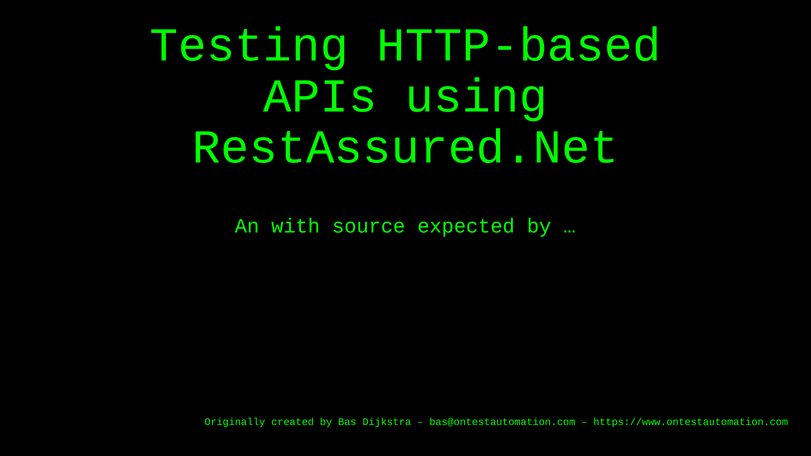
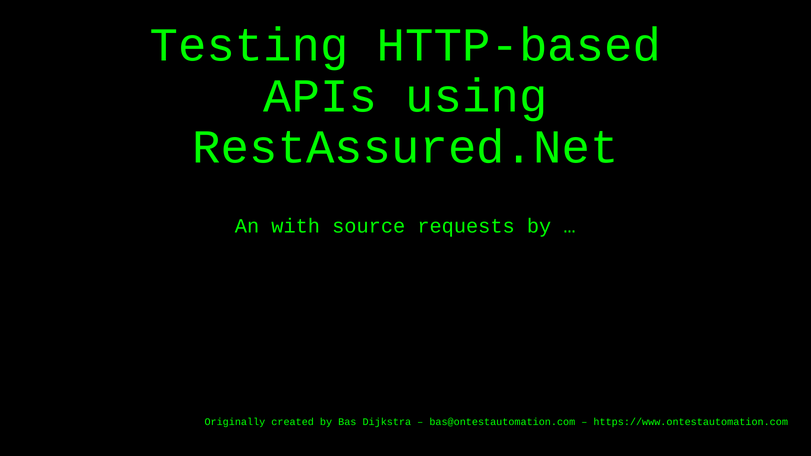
expected: expected -> requests
